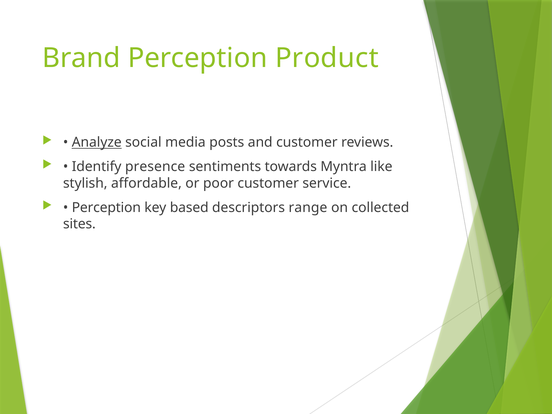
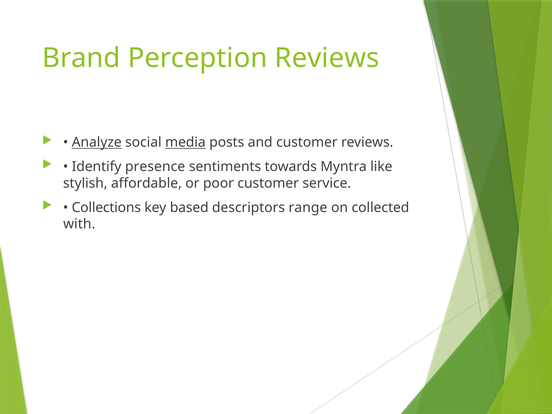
Perception Product: Product -> Reviews
media underline: none -> present
Perception at (106, 207): Perception -> Collections
sites: sites -> with
